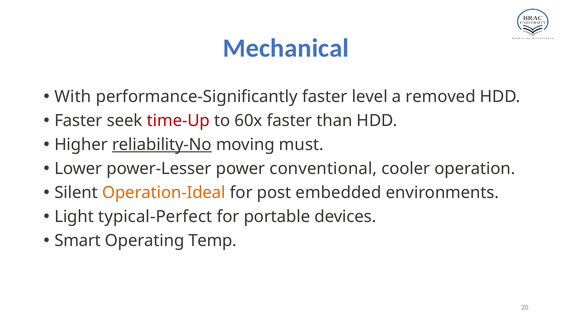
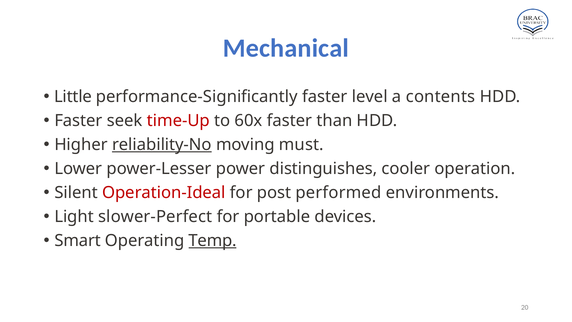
With: With -> Little
removed: removed -> contents
conventional: conventional -> distinguishes
Operation-Ideal colour: orange -> red
embedded: embedded -> performed
typical-Perfect: typical-Perfect -> slower-Perfect
Temp underline: none -> present
